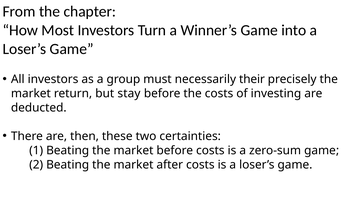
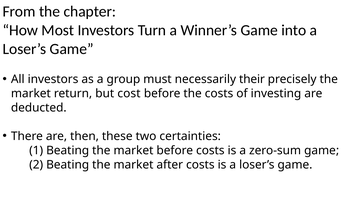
stay: stay -> cost
